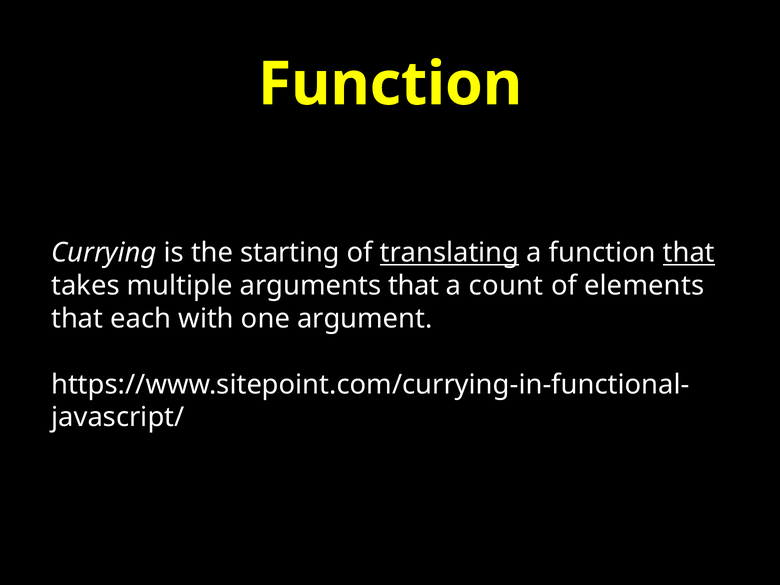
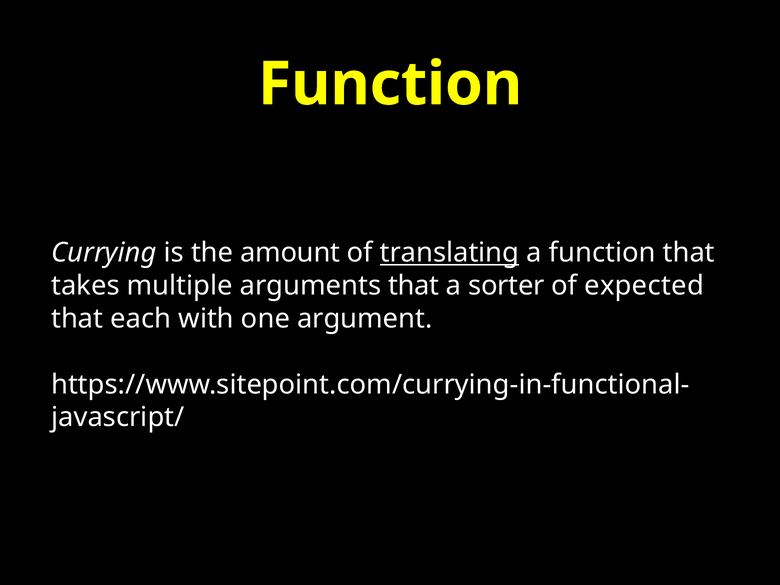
starting: starting -> amount
that at (689, 253) underline: present -> none
count: count -> sorter
elements: elements -> expected
